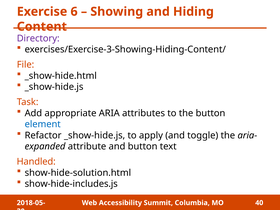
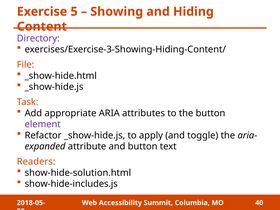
6: 6 -> 5
element colour: blue -> purple
Handled: Handled -> Readers
